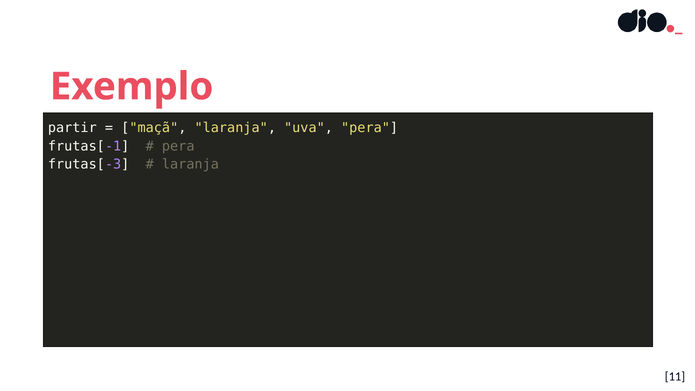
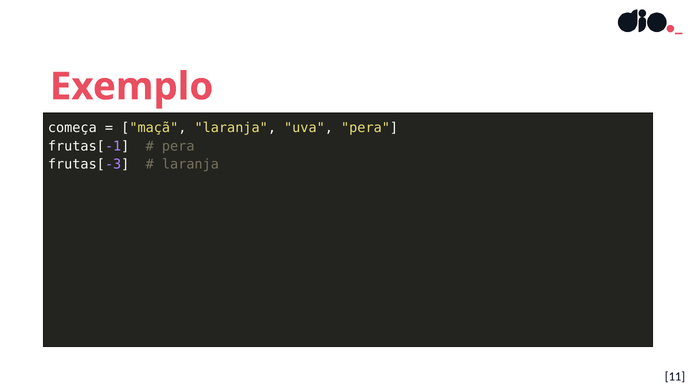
partir: partir -> começa
